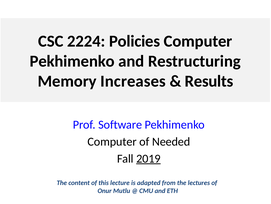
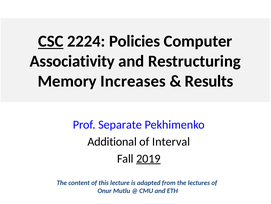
CSC underline: none -> present
Pekhimenko at (72, 61): Pekhimenko -> Associativity
Software: Software -> Separate
Computer at (112, 141): Computer -> Additional
Needed: Needed -> Interval
